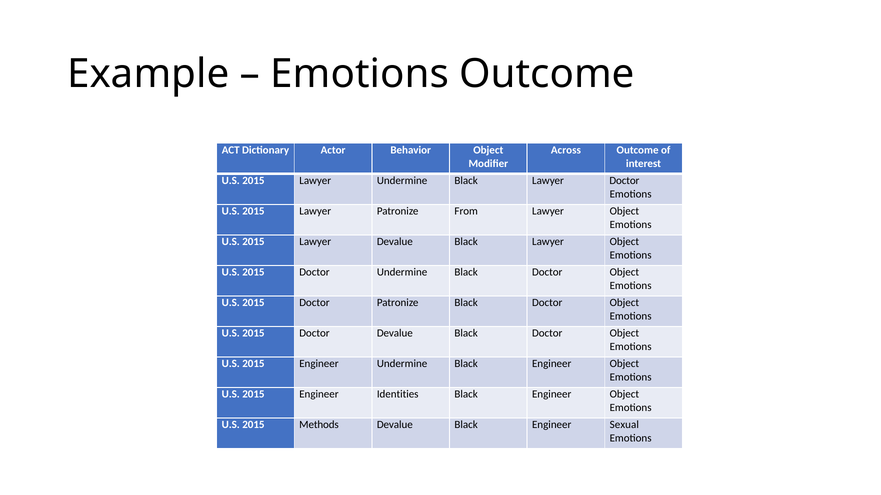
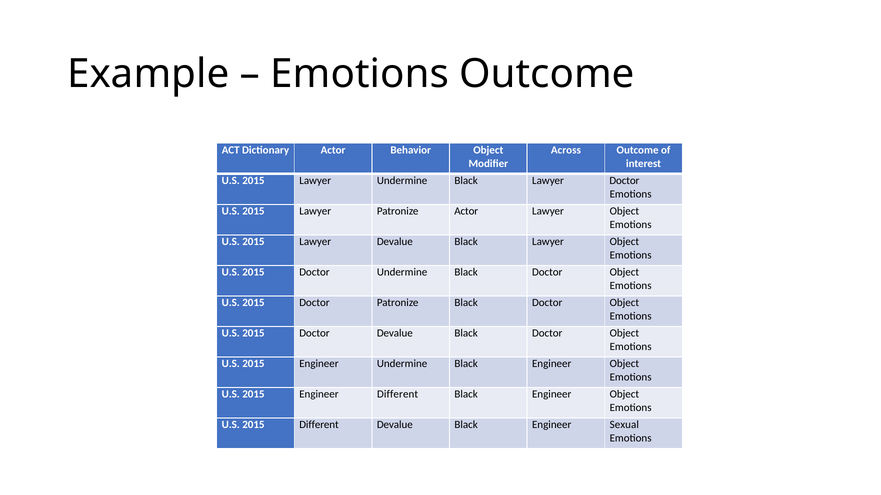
Patronize From: From -> Actor
Engineer Identities: Identities -> Different
2015 Methods: Methods -> Different
